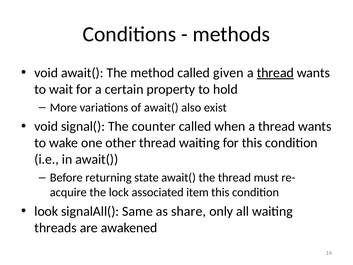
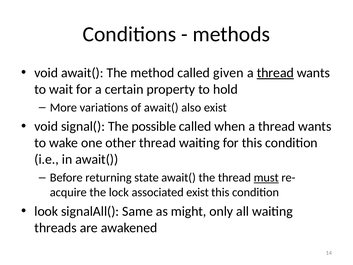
counter: counter -> possible
must underline: none -> present
associated item: item -> exist
share: share -> might
